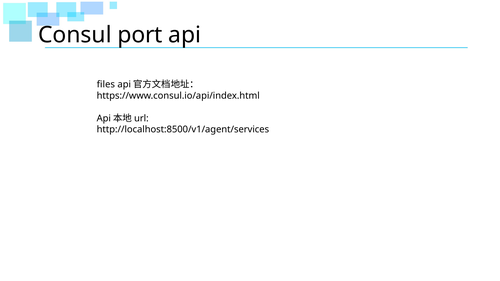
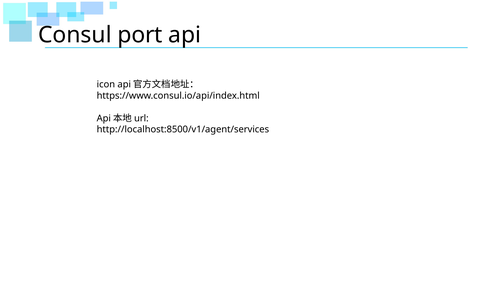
files: files -> icon
